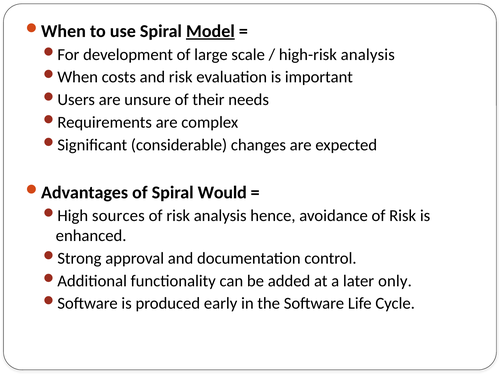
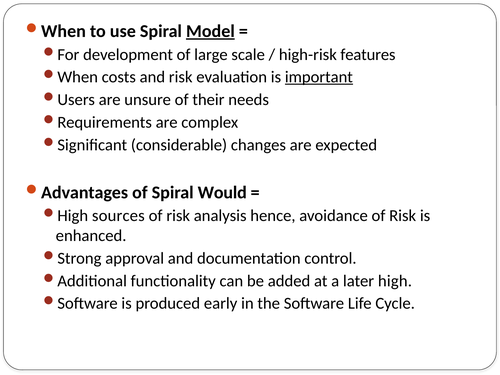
high-risk analysis: analysis -> features
important underline: none -> present
only: only -> high
